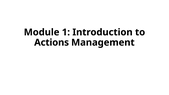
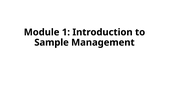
Actions: Actions -> Sample
